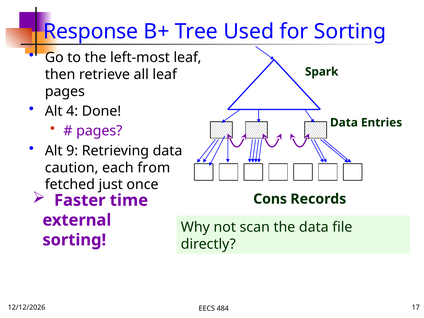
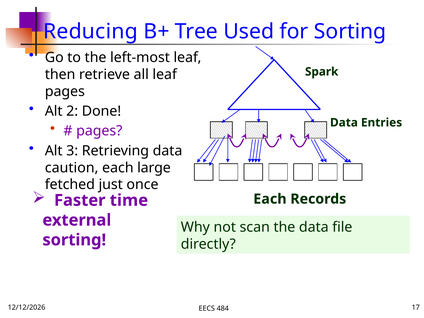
Response: Response -> Reducing
4: 4 -> 2
9: 9 -> 3
from: from -> large
Cons at (270, 199): Cons -> Each
